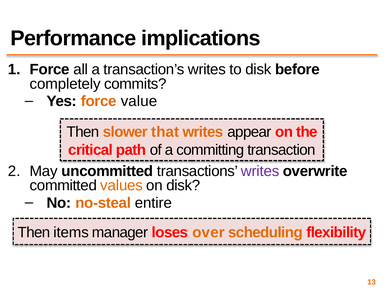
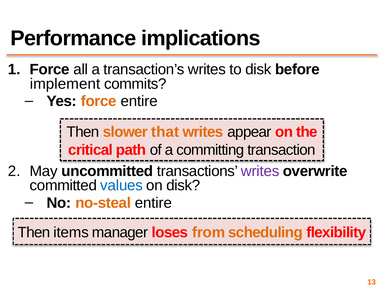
completely: completely -> implement
force value: value -> entire
values colour: orange -> blue
over: over -> from
